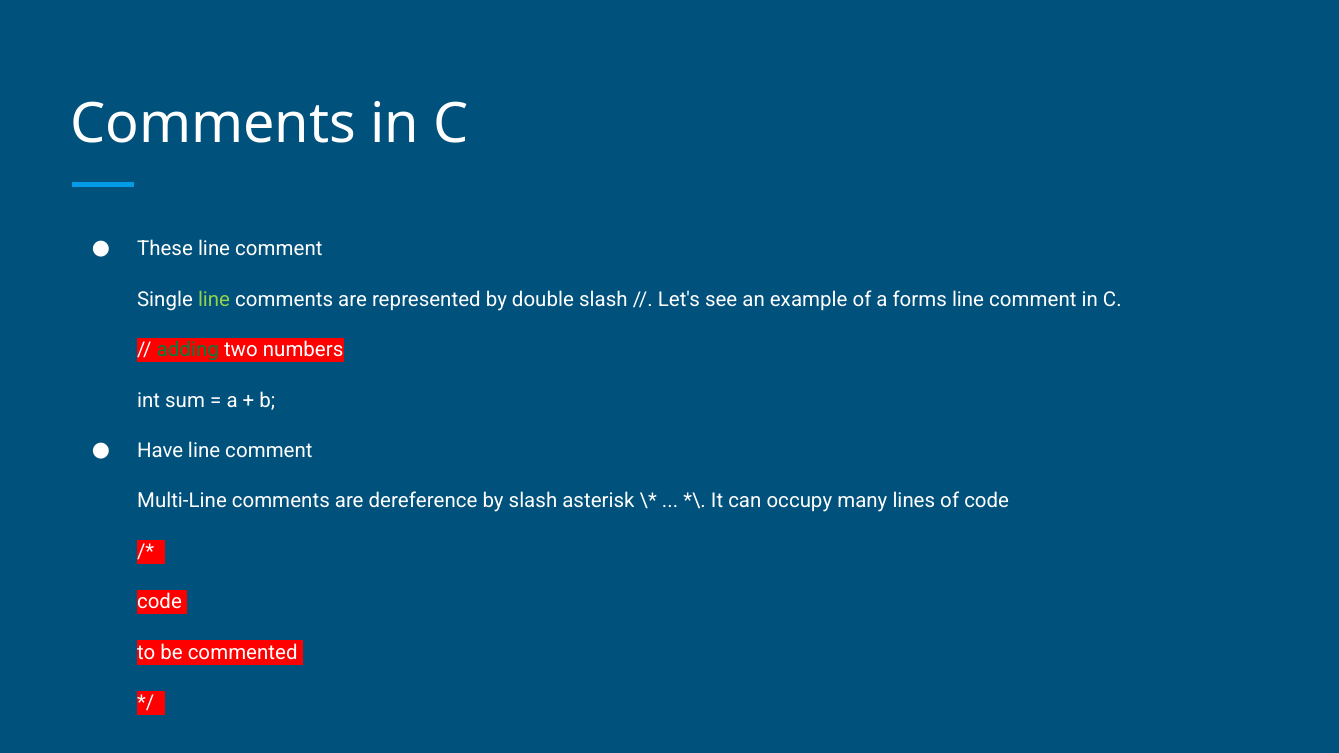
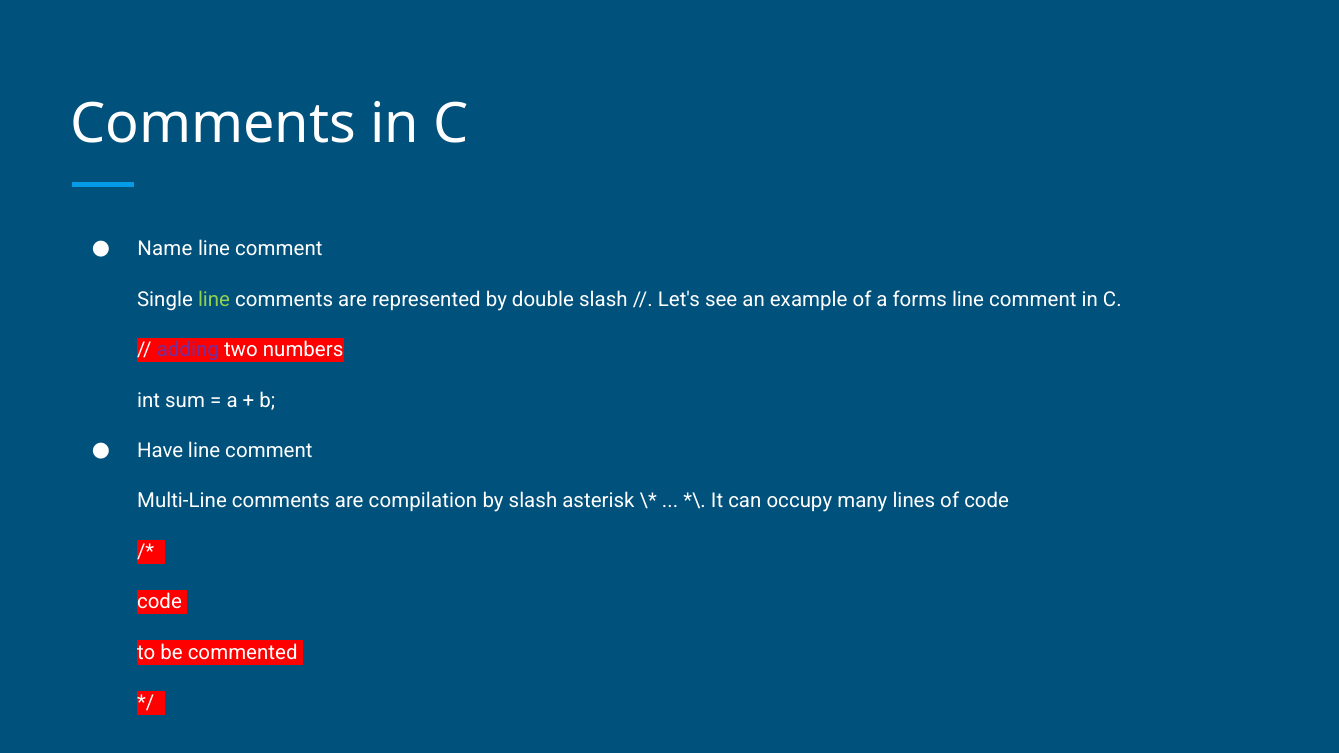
These: These -> Name
adding colour: green -> purple
dereference: dereference -> compilation
